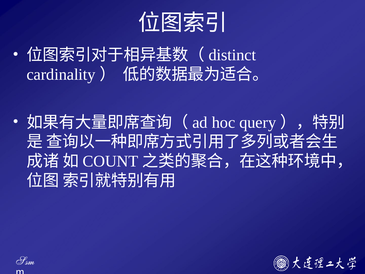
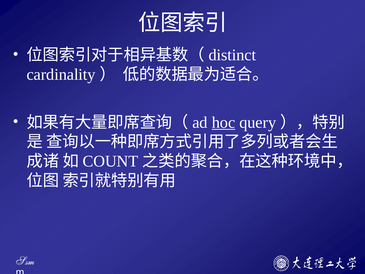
hoc underline: none -> present
